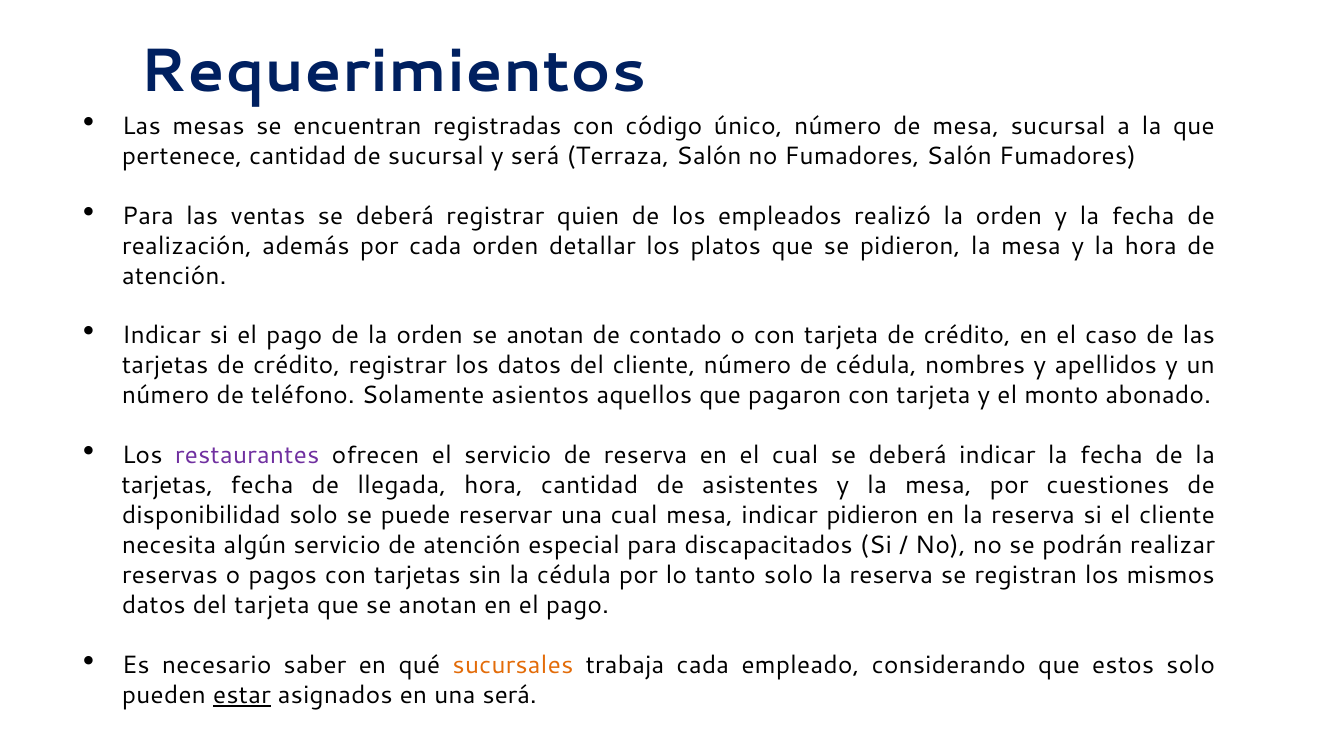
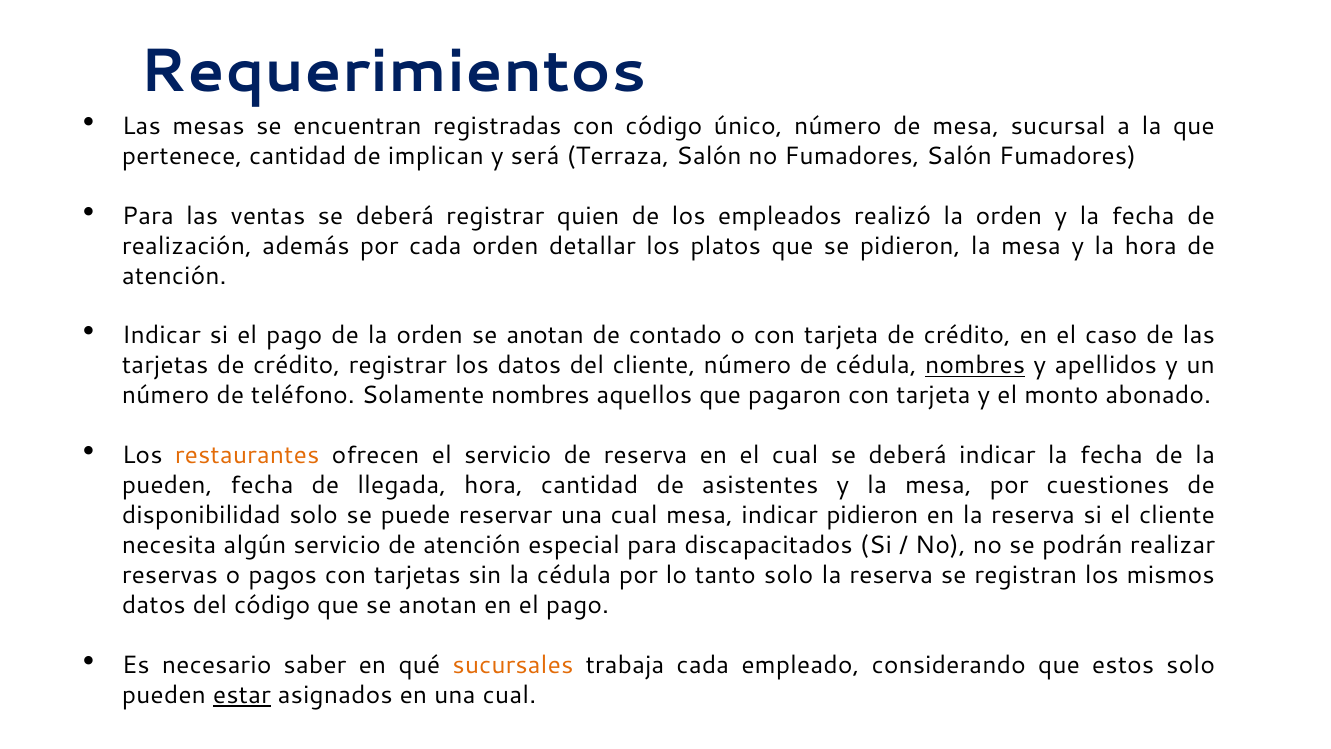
de sucursal: sucursal -> implican
nombres at (975, 366) underline: none -> present
Solamente asientos: asientos -> nombres
restaurantes colour: purple -> orange
tarjetas at (167, 485): tarjetas -> pueden
del tarjeta: tarjeta -> código
en una será: será -> cual
